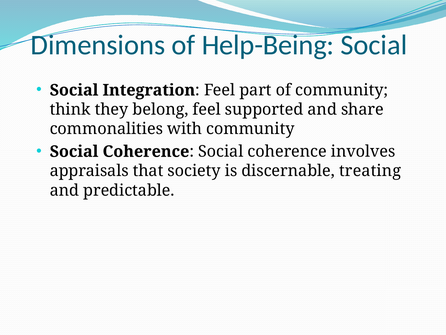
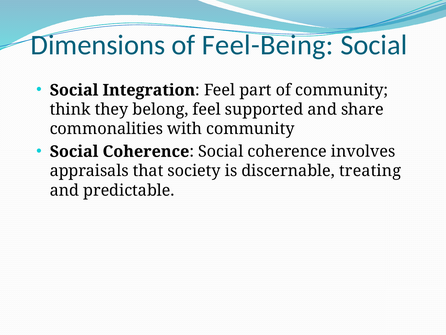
Help-Being: Help-Being -> Feel-Being
